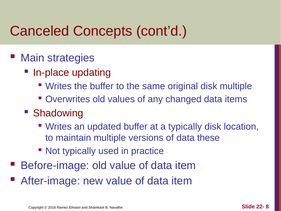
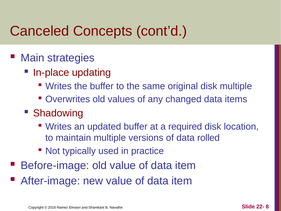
a typically: typically -> required
these: these -> rolled
